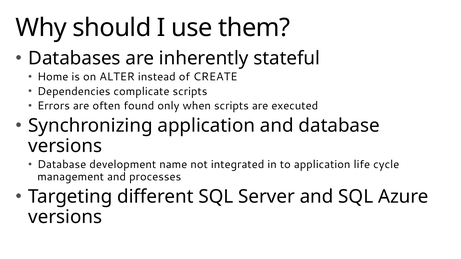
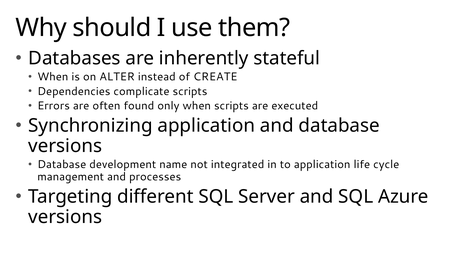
Home at (53, 77): Home -> When
